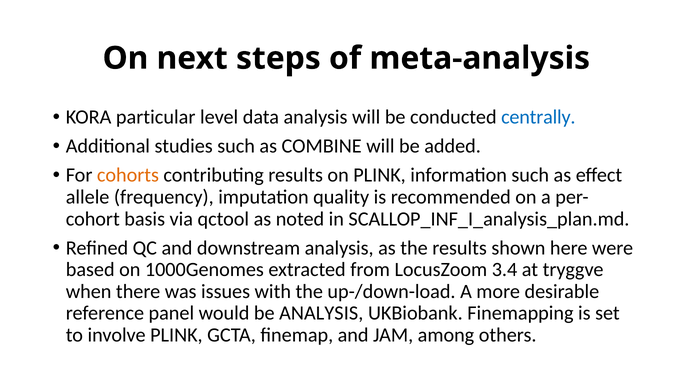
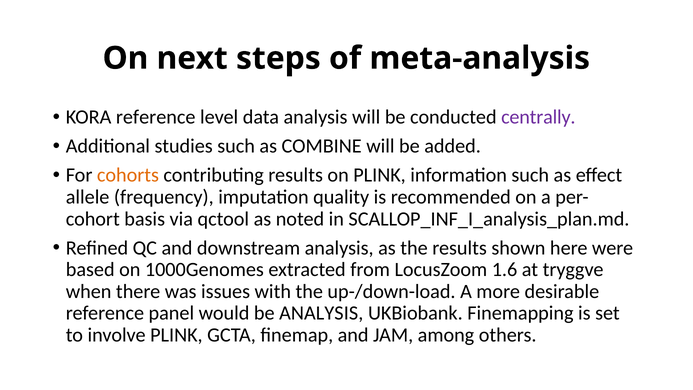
KORA particular: particular -> reference
centrally colour: blue -> purple
3.4: 3.4 -> 1.6
